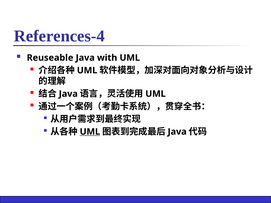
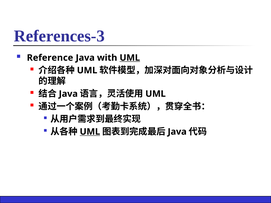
References-4: References-4 -> References-3
Reuseable: Reuseable -> Reference
UML at (130, 58) underline: none -> present
